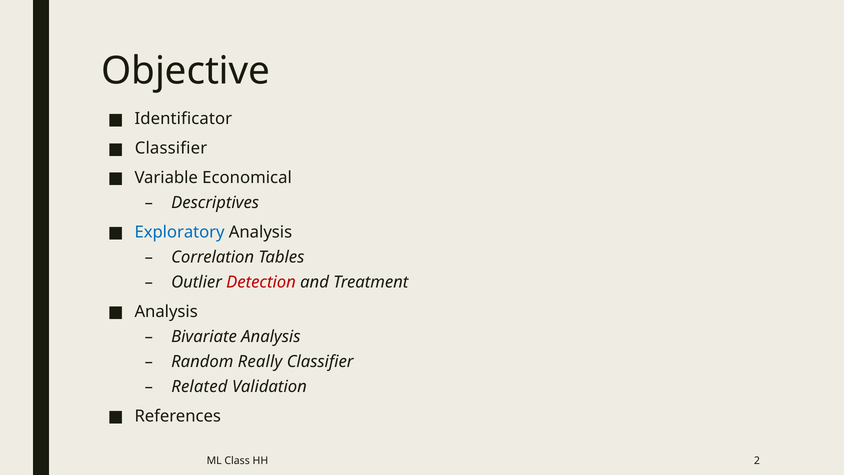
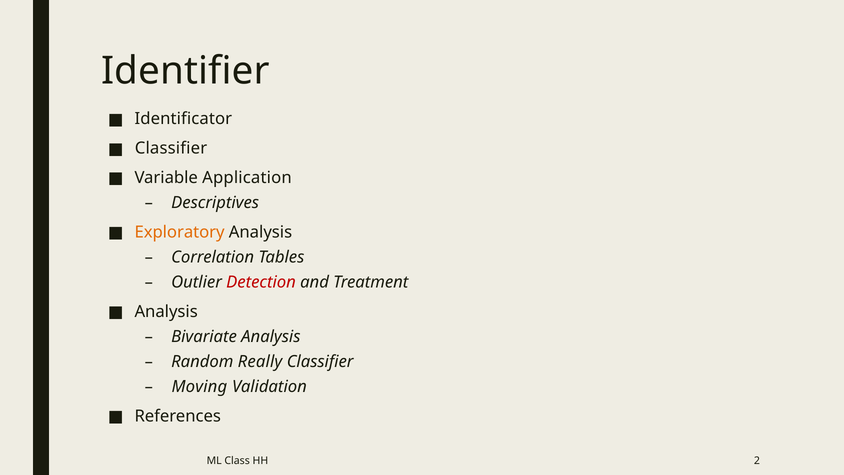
Objective: Objective -> Identifier
Economical: Economical -> Application
Exploratory colour: blue -> orange
Related: Related -> Moving
